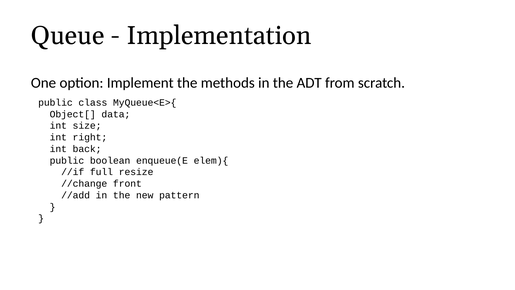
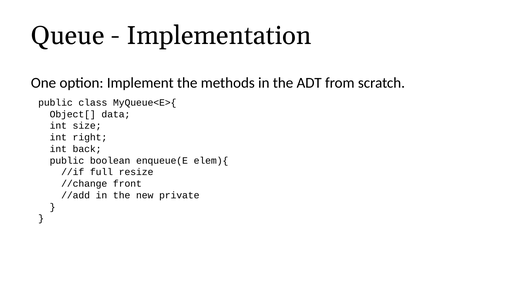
pattern: pattern -> private
